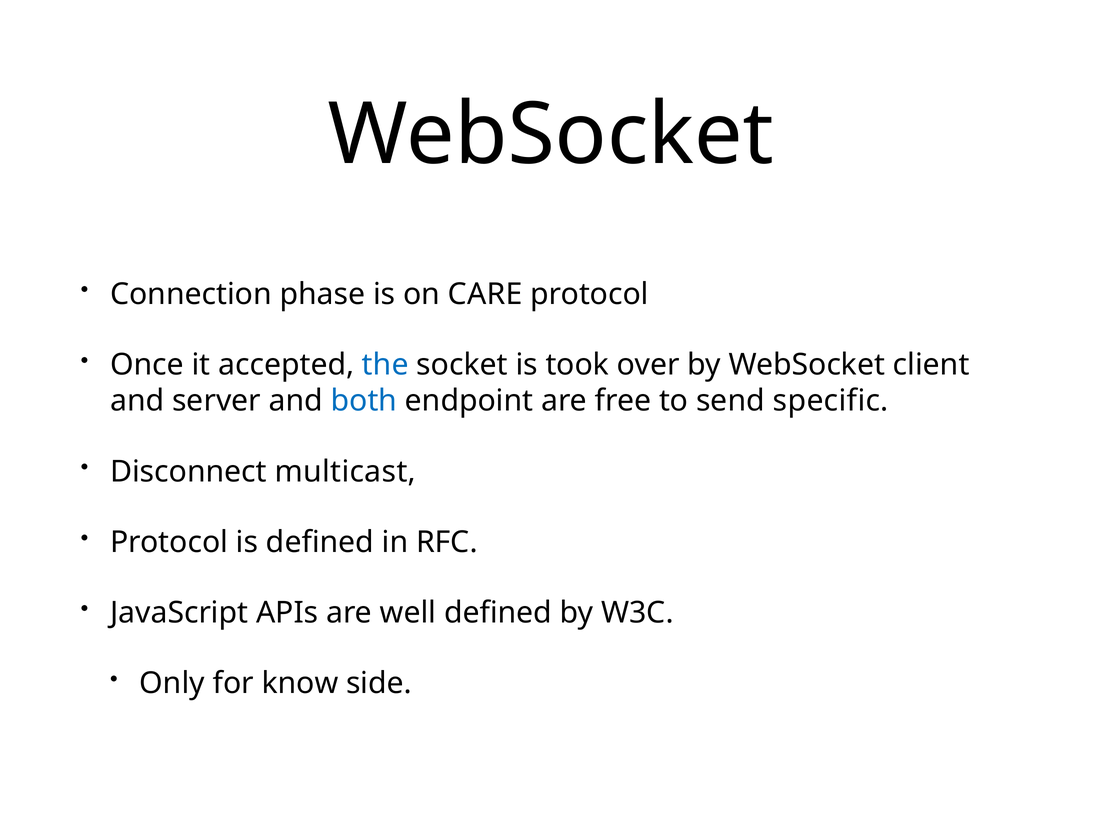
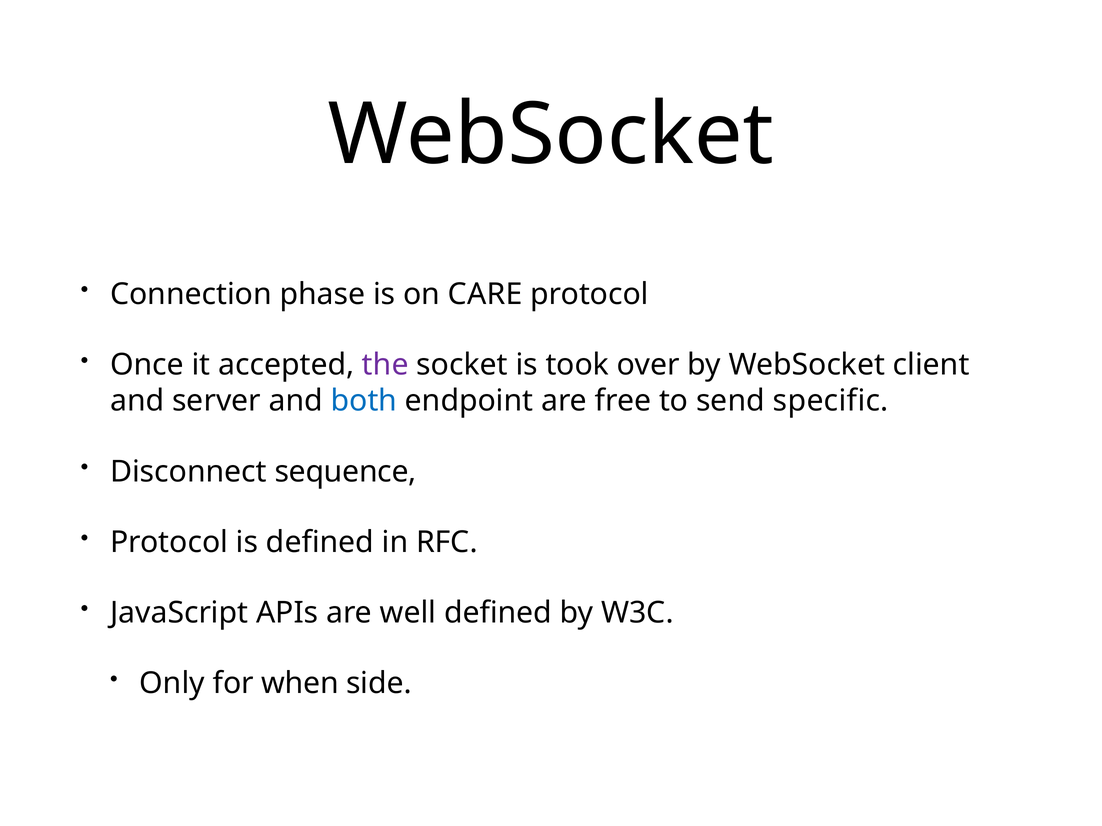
the colour: blue -> purple
multicast: multicast -> sequence
know: know -> when
